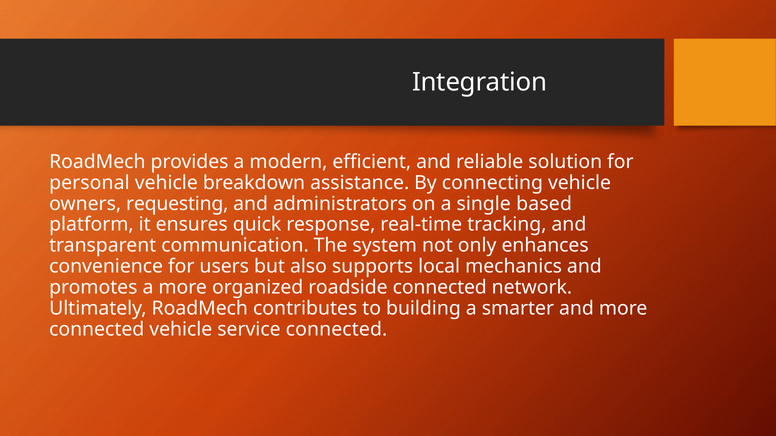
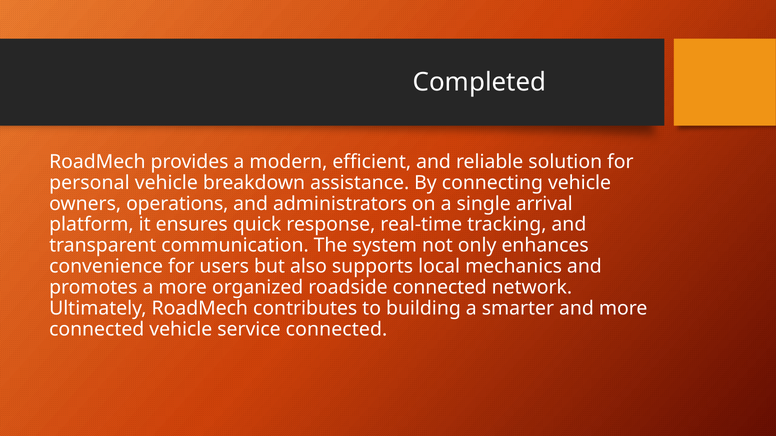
Integration: Integration -> Completed
requesting: requesting -> operations
based: based -> arrival
